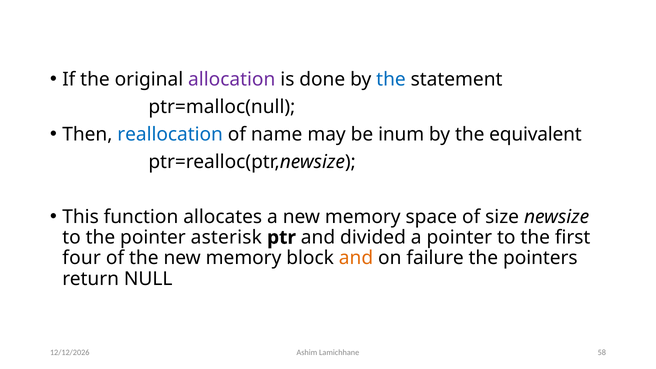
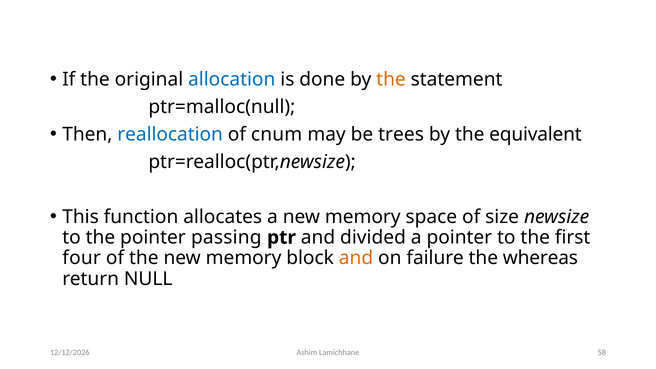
allocation colour: purple -> blue
the at (391, 79) colour: blue -> orange
name: name -> cnum
inum: inum -> trees
asterisk: asterisk -> passing
pointers: pointers -> whereas
